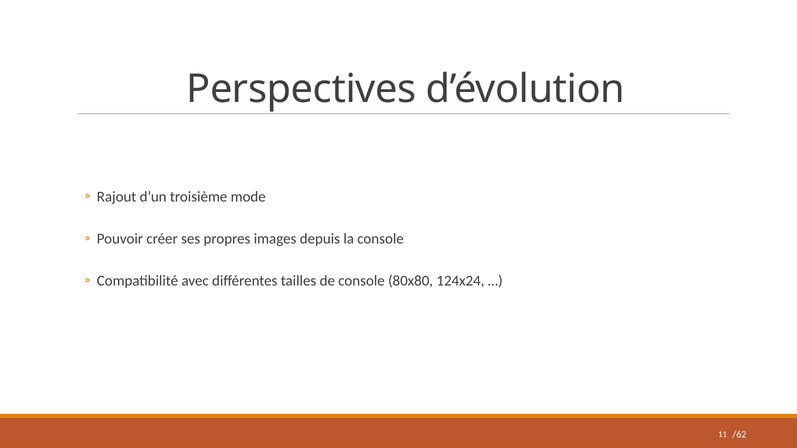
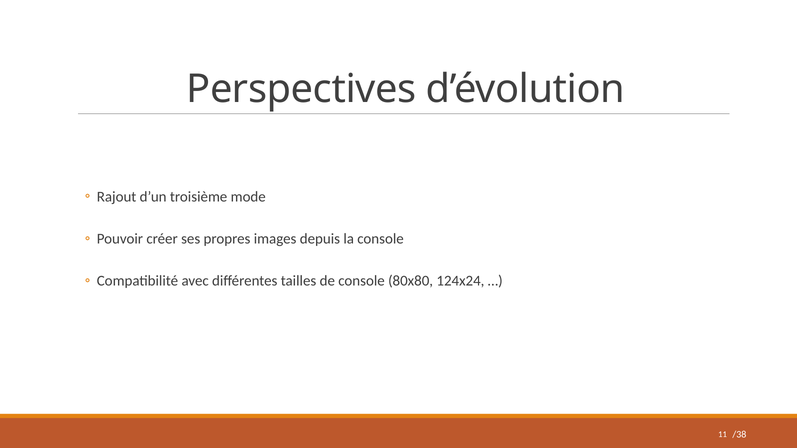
/62: /62 -> /38
